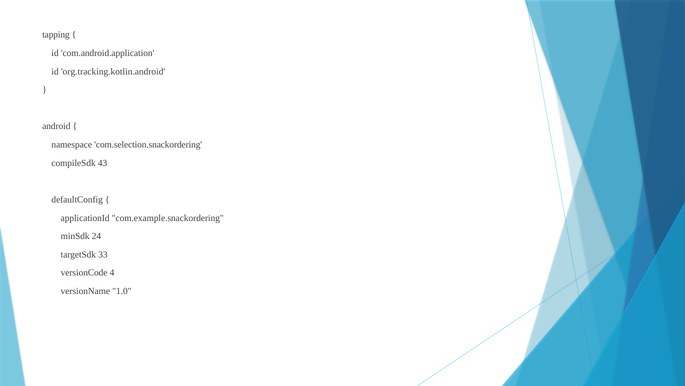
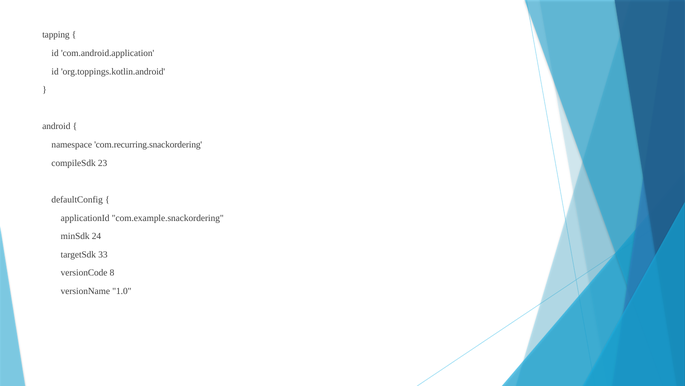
org.tracking.kotlin.android: org.tracking.kotlin.android -> org.toppings.kotlin.android
com.selection.snackordering: com.selection.snackordering -> com.recurring.snackordering
43: 43 -> 23
4: 4 -> 8
